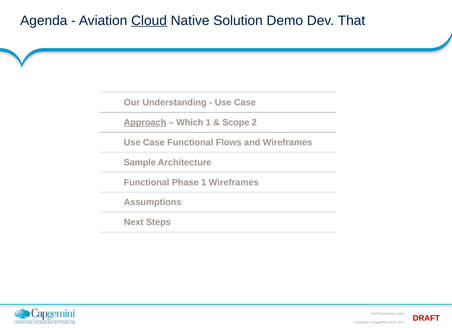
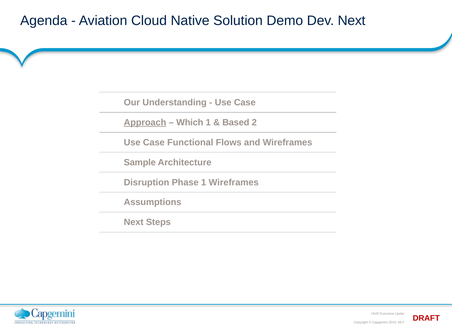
Cloud underline: present -> none
Dev That: That -> Next
Scope: Scope -> Based
Functional at (147, 183): Functional -> Disruption
